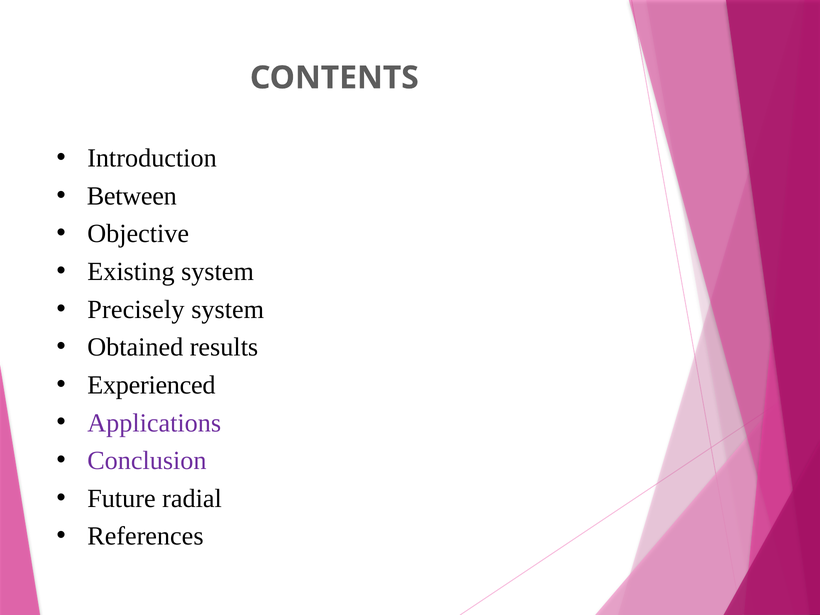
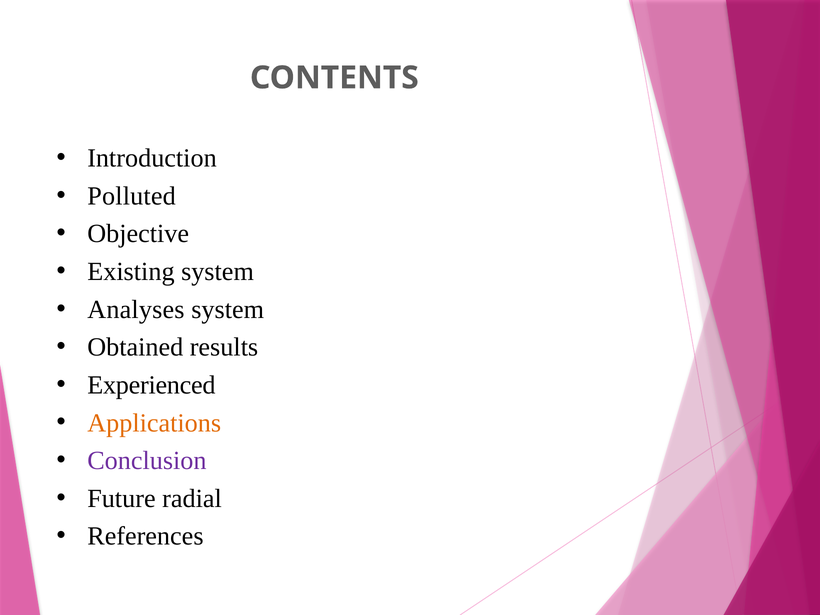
Between: Between -> Polluted
Precisely: Precisely -> Analyses
Applications colour: purple -> orange
